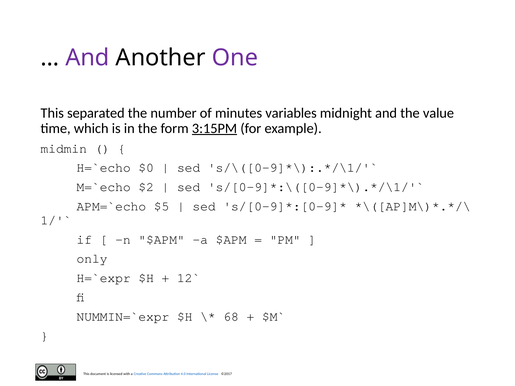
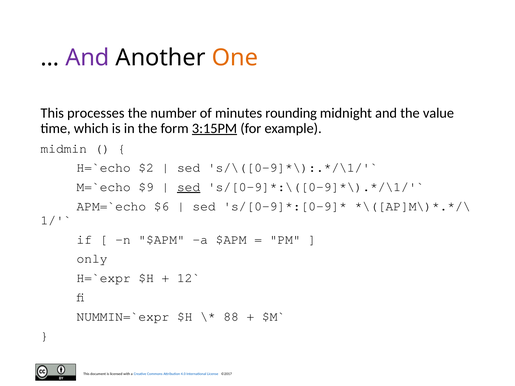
One colour: purple -> orange
separated: separated -> processes
variables: variables -> rounding
$0: $0 -> $2
$2: $2 -> $9
sed at (189, 187) underline: none -> present
$5: $5 -> $6
68: 68 -> 88
